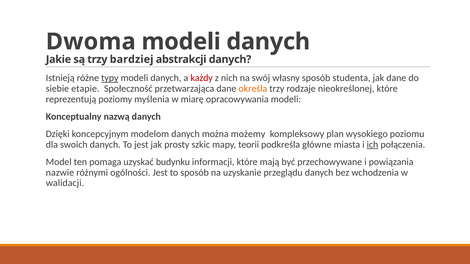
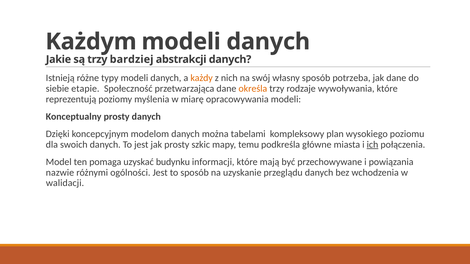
Dwoma: Dwoma -> Każdym
typy underline: present -> none
każdy colour: red -> orange
studenta: studenta -> potrzeba
nieokreślonej: nieokreślonej -> wywoływania
Konceptualny nazwą: nazwą -> prosty
możemy: możemy -> tabelami
teorii: teorii -> temu
